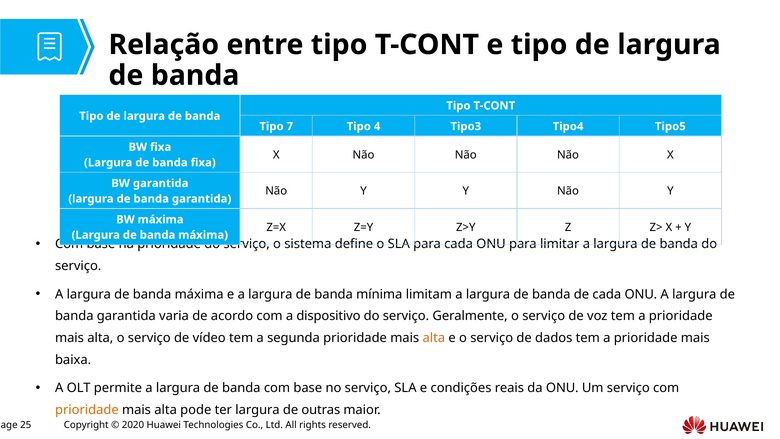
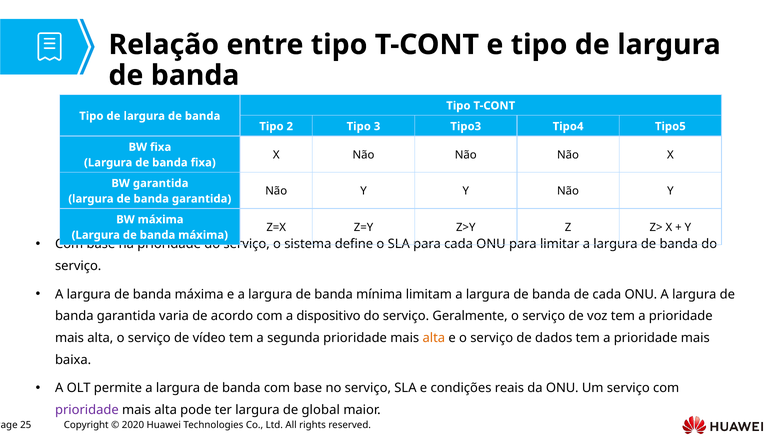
7: 7 -> 2
4: 4 -> 3
prioridade at (87, 410) colour: orange -> purple
outras: outras -> global
